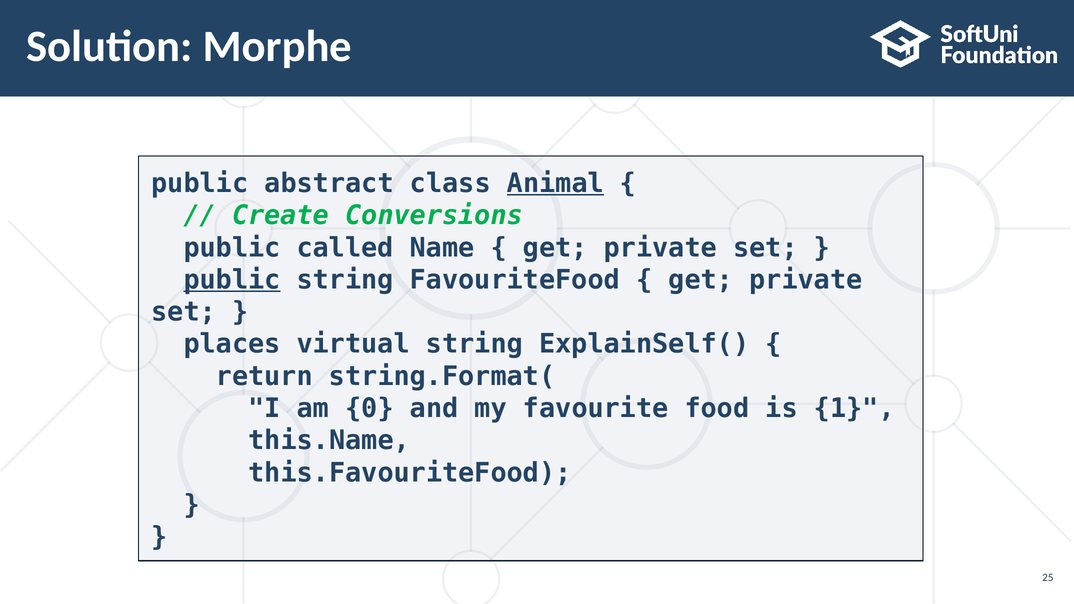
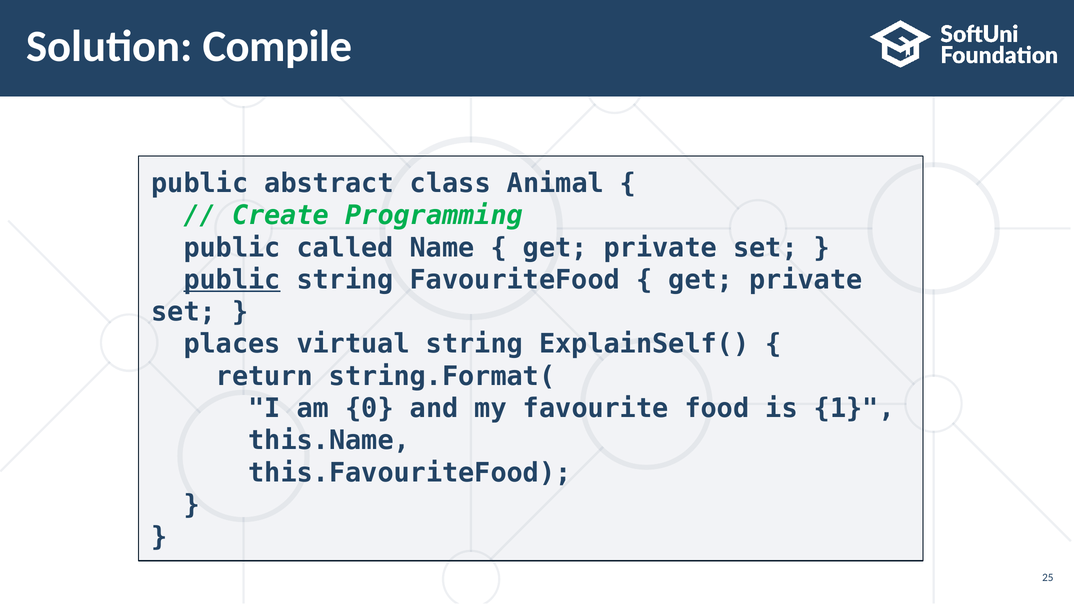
Morphe: Morphe -> Compile
Animal underline: present -> none
Conversions: Conversions -> Programming
